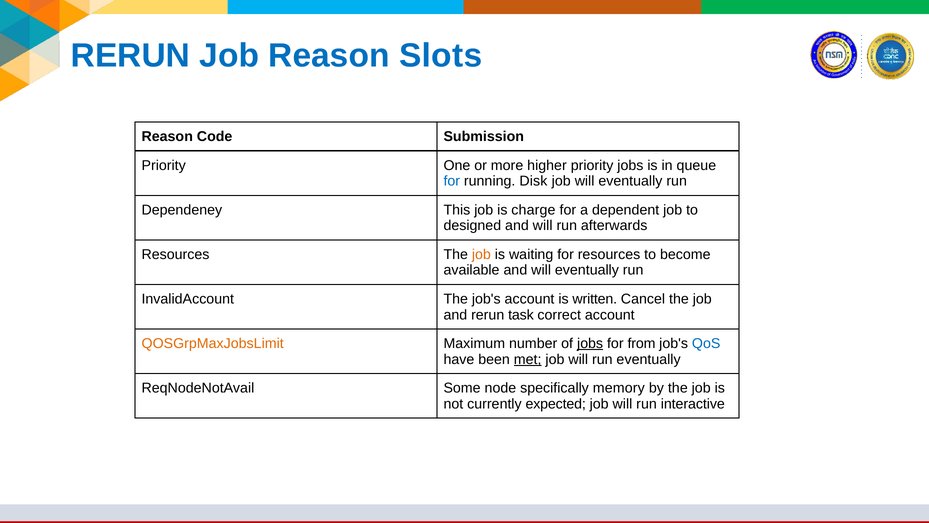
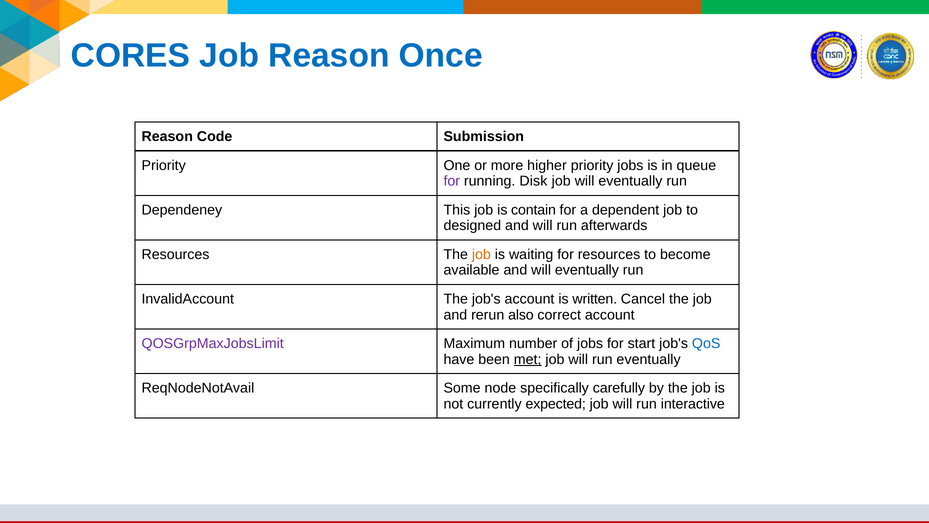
RERUN at (130, 56): RERUN -> CORES
Slots: Slots -> Once
for at (452, 181) colour: blue -> purple
charge: charge -> contain
task: task -> also
QOSGrpMaxJobsLimit colour: orange -> purple
jobs at (590, 343) underline: present -> none
from: from -> start
memory: memory -> carefully
